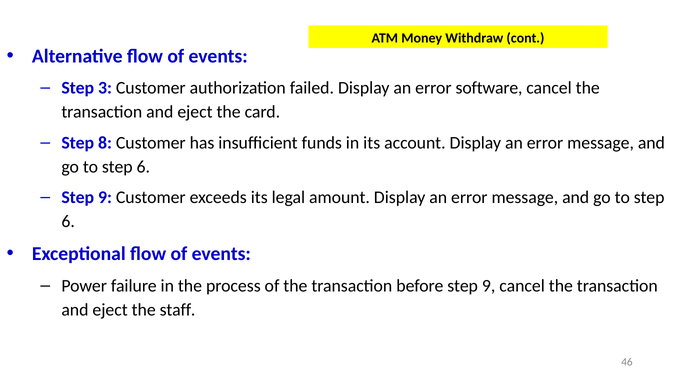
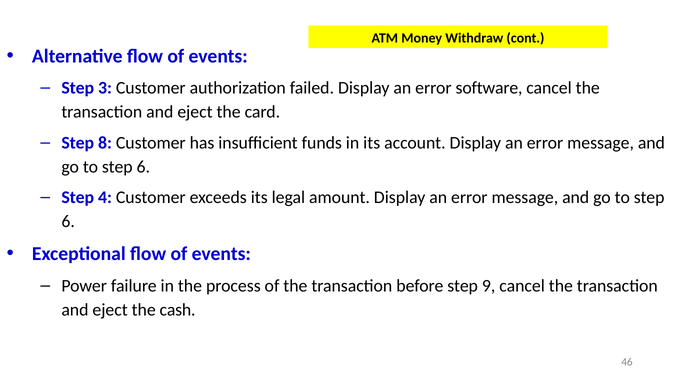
9 at (105, 197): 9 -> 4
staff: staff -> cash
